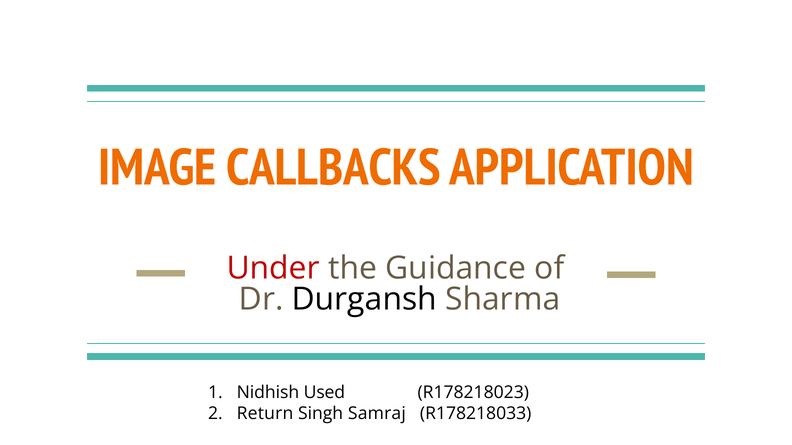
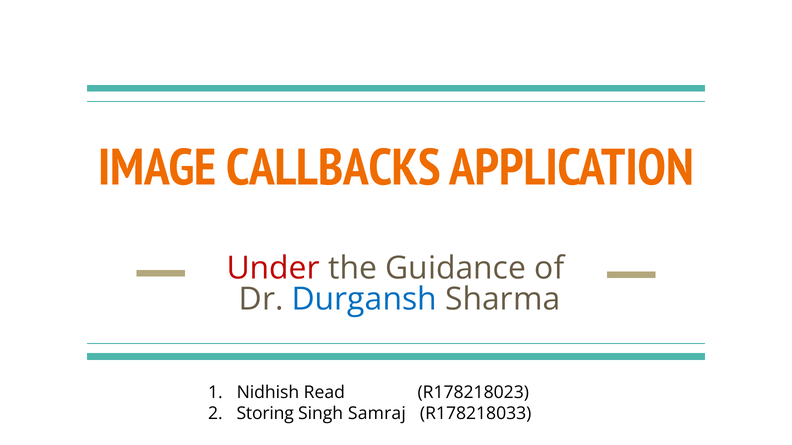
Durgansh colour: black -> blue
Used: Used -> Read
Return: Return -> Storing
